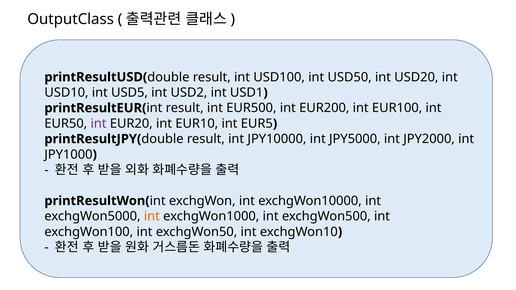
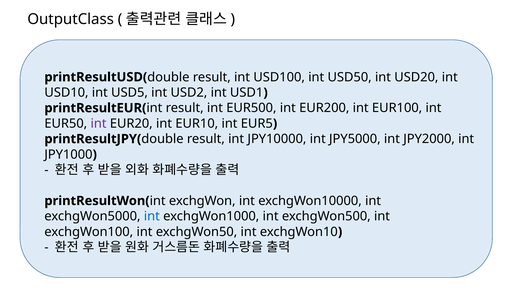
int at (152, 216) colour: orange -> blue
